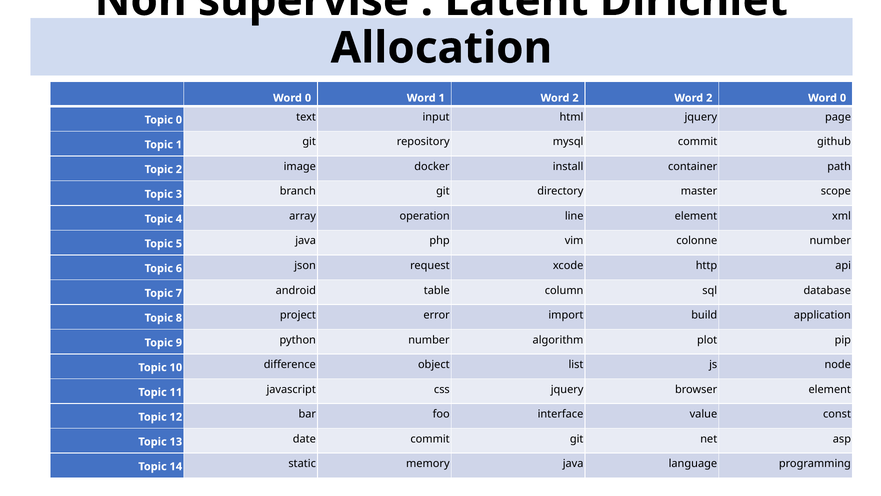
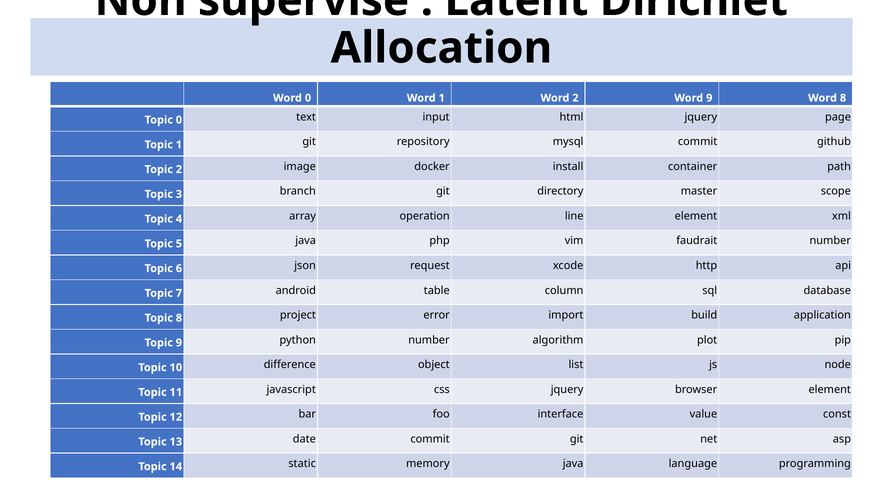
2 Word 2: 2 -> 9
0 at (843, 98): 0 -> 8
colonne: colonne -> faudrait
